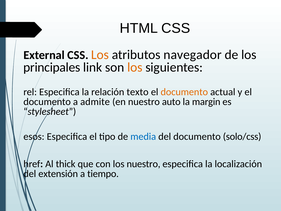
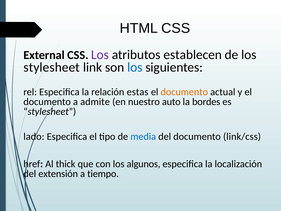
Los at (100, 55) colour: orange -> purple
navegador: navegador -> establecen
principales at (52, 67): principales -> stylesheet
los at (135, 67) colour: orange -> blue
texto: texto -> estas
margin: margin -> bordes
esos: esos -> lado
solo/css: solo/css -> link/css
los nuestro: nuestro -> algunos
